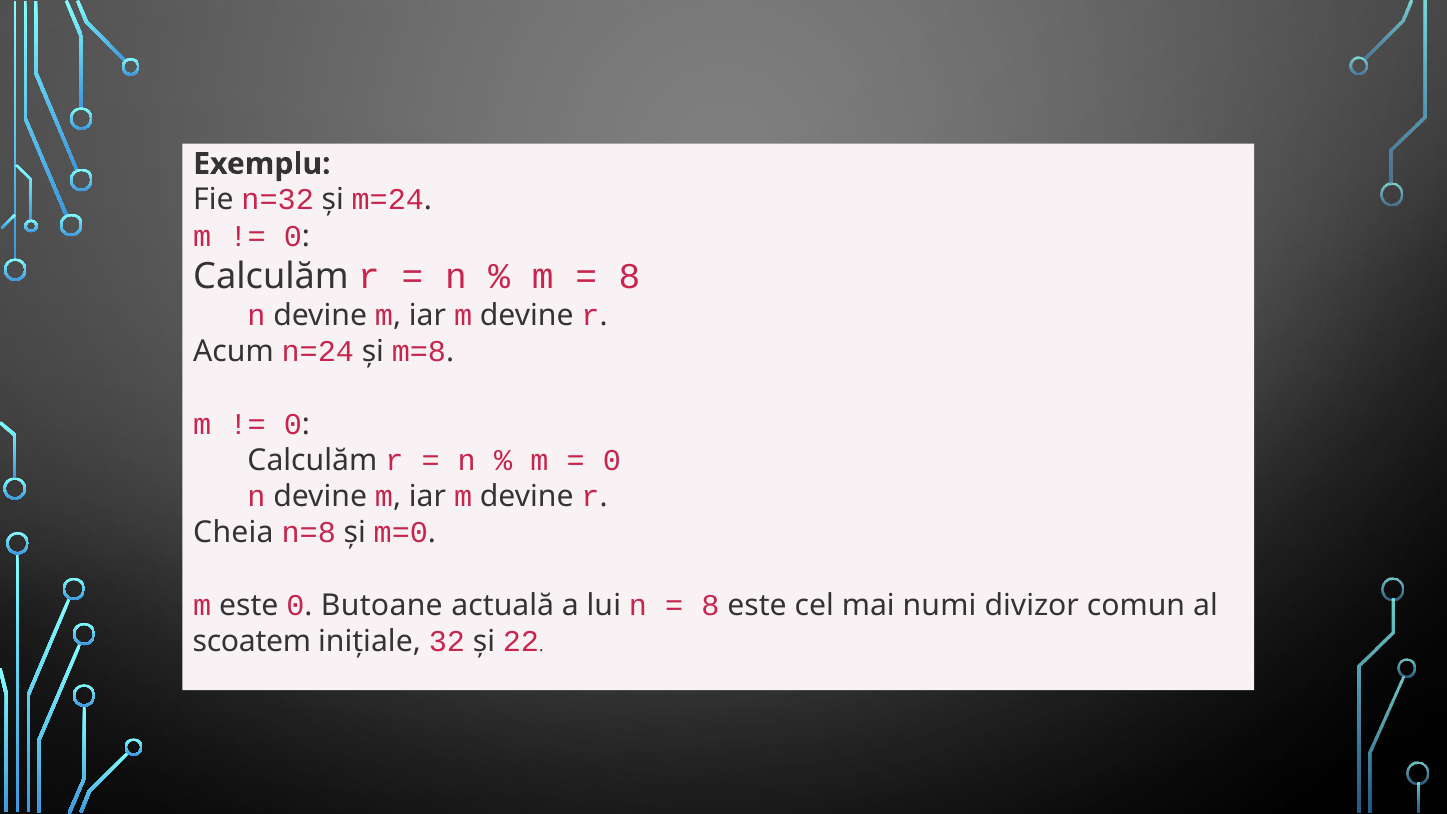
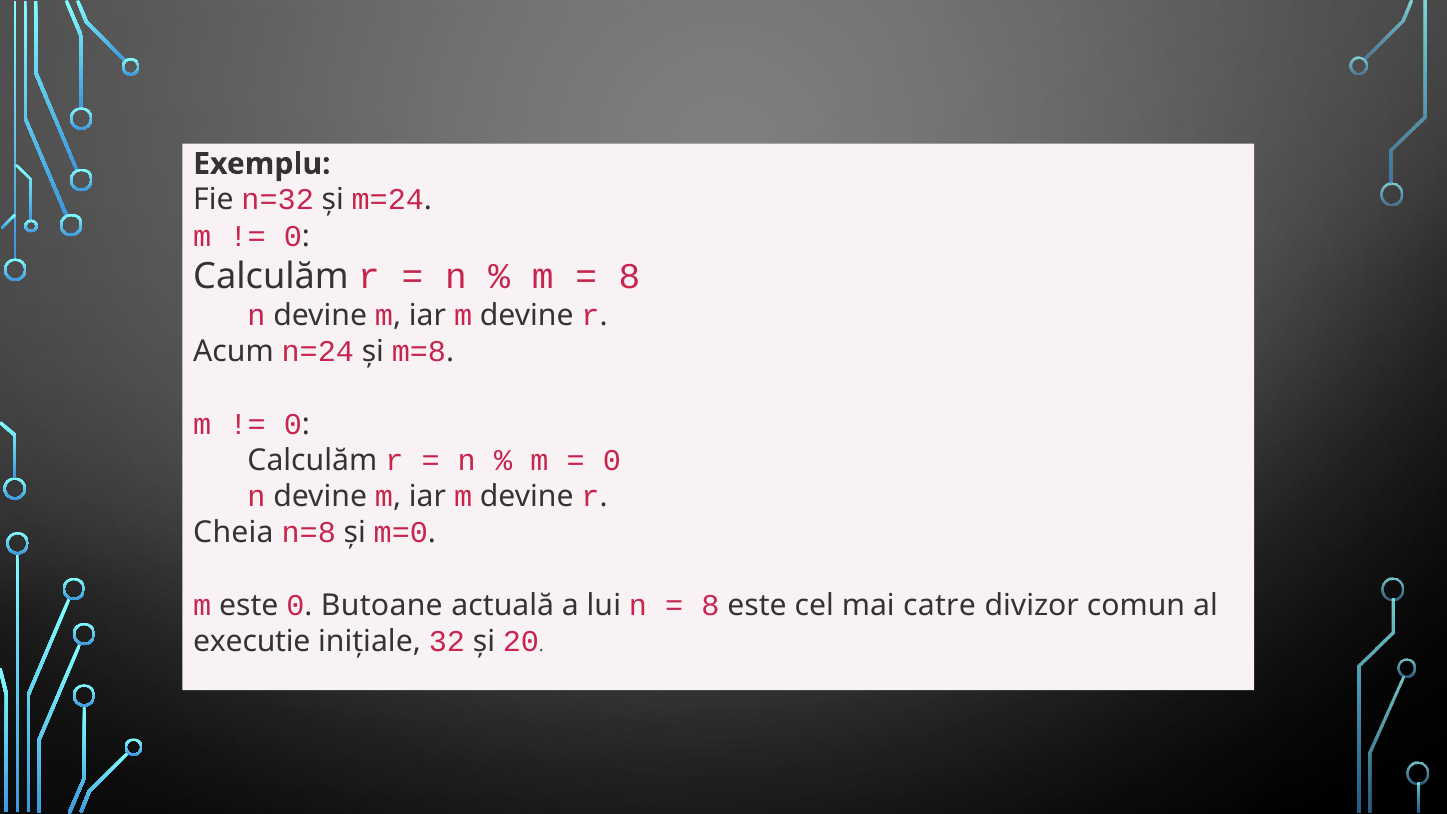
numi: numi -> catre
scoatem: scoatem -> executie
22: 22 -> 20
